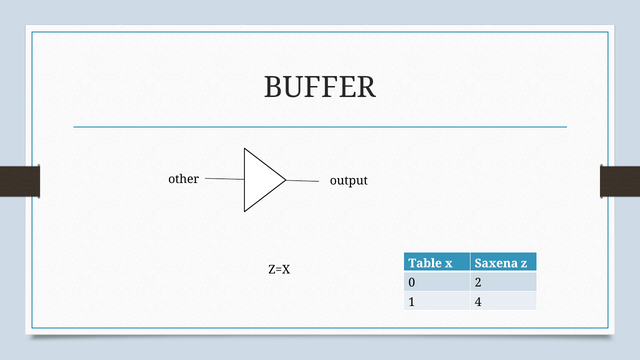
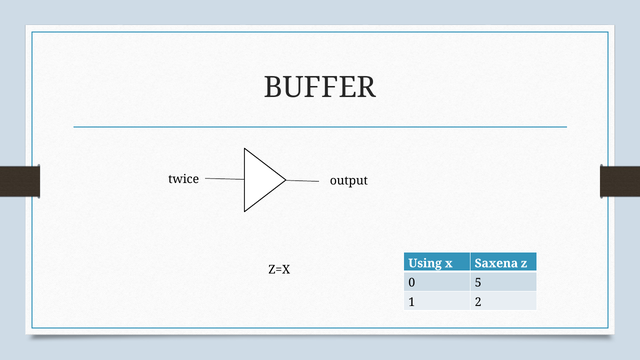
other: other -> twice
Table: Table -> Using
2: 2 -> 5
4: 4 -> 2
